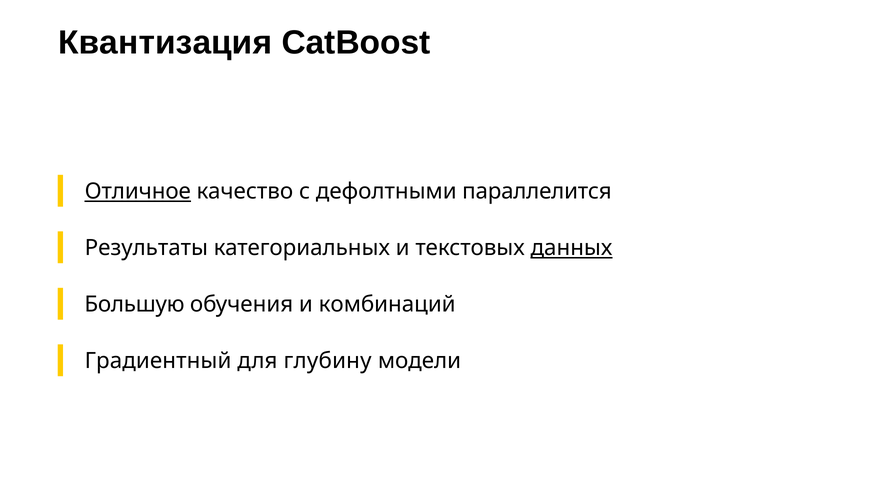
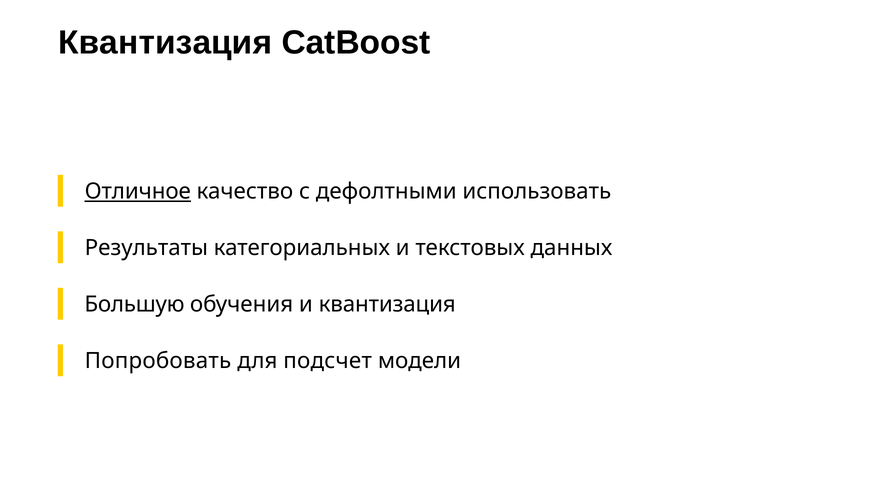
параллелится: параллелится -> использовать
данных underline: present -> none
и комбинаций: комбинаций -> квантизация
Градиентный: Градиентный -> Попробовать
глубину: глубину -> подсчет
